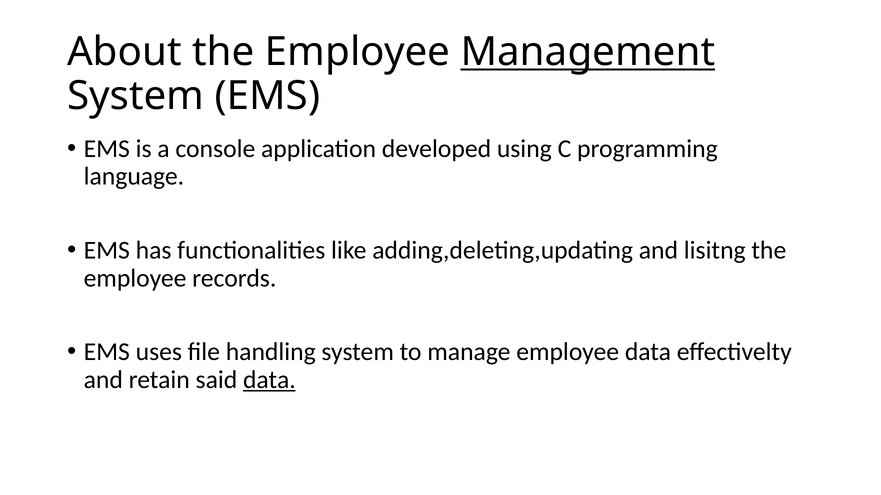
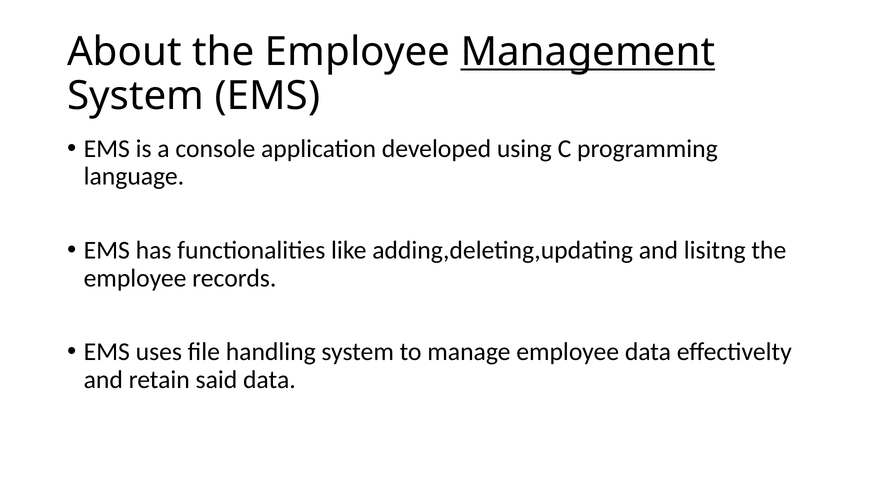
data at (269, 380) underline: present -> none
